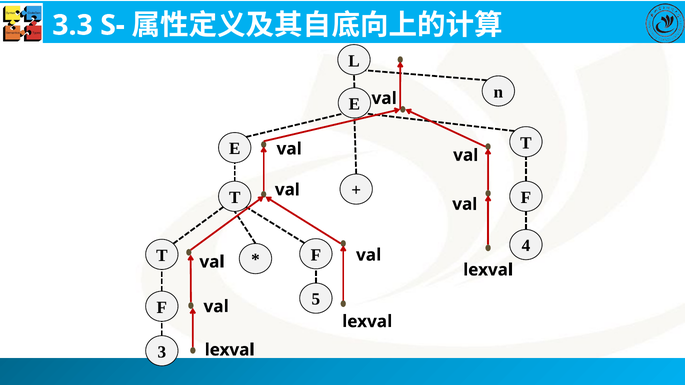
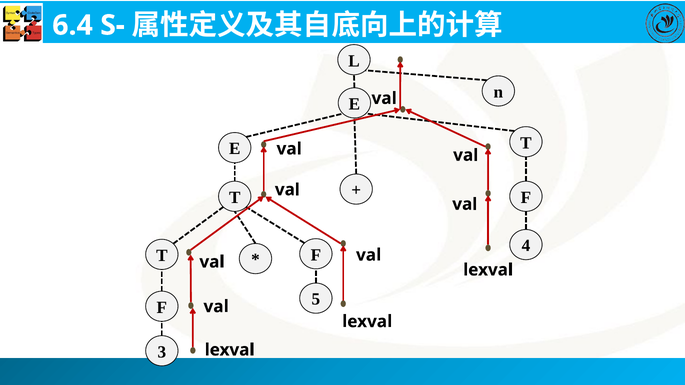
3.3: 3.3 -> 6.4
